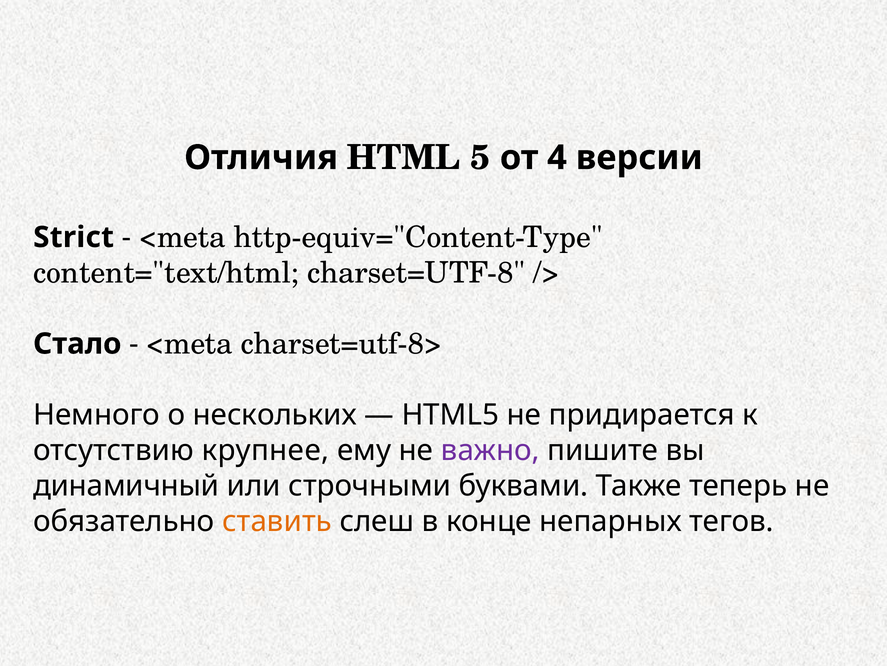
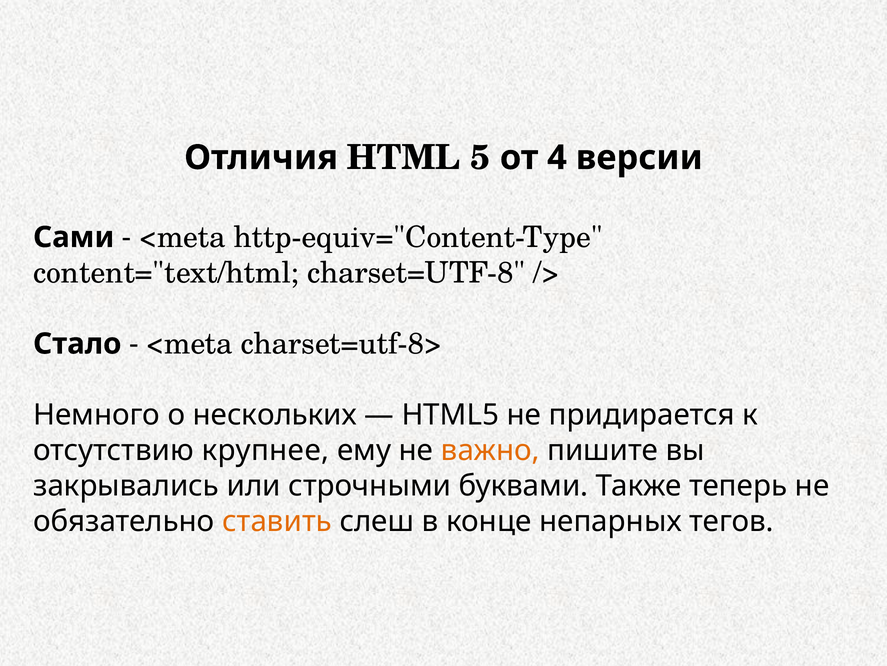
Strict: Strict -> Сами
важно colour: purple -> orange
динамичный: динамичный -> закрывались
